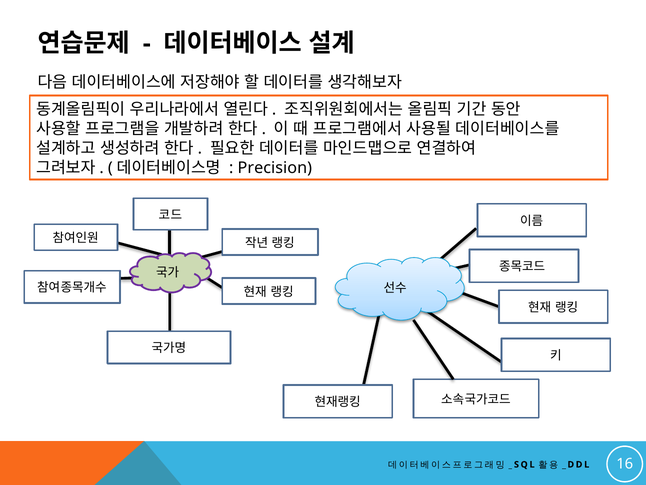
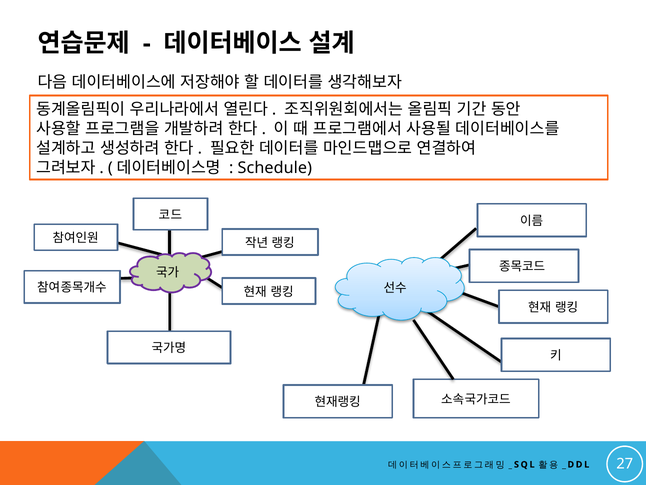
Precision: Precision -> Schedule
16: 16 -> 27
